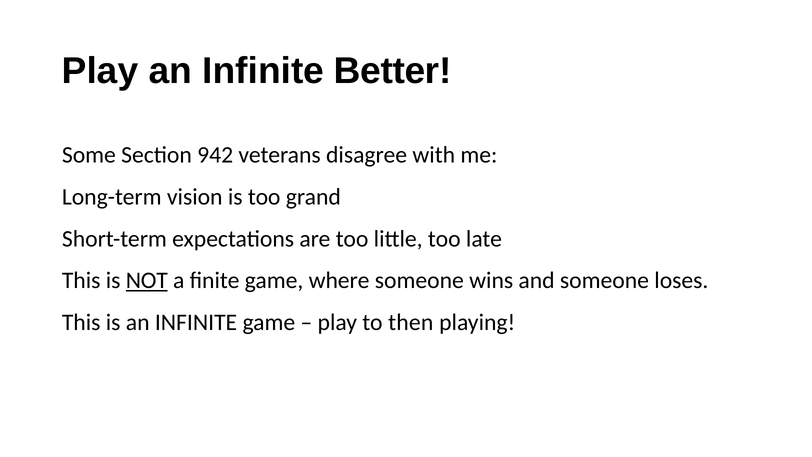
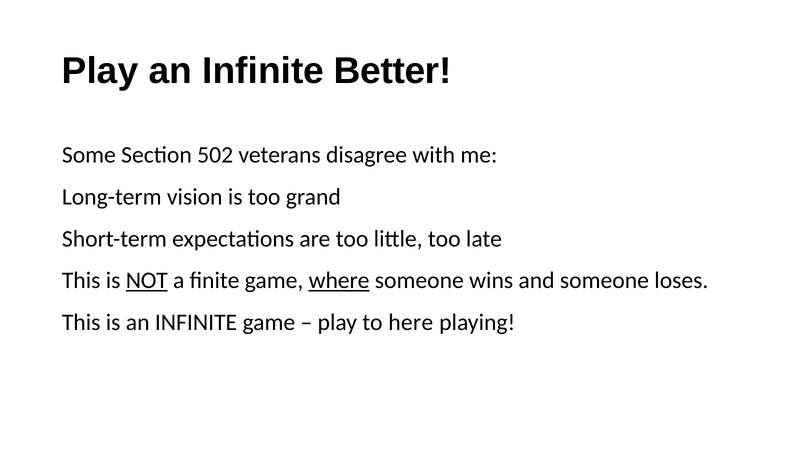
942: 942 -> 502
where underline: none -> present
then: then -> here
